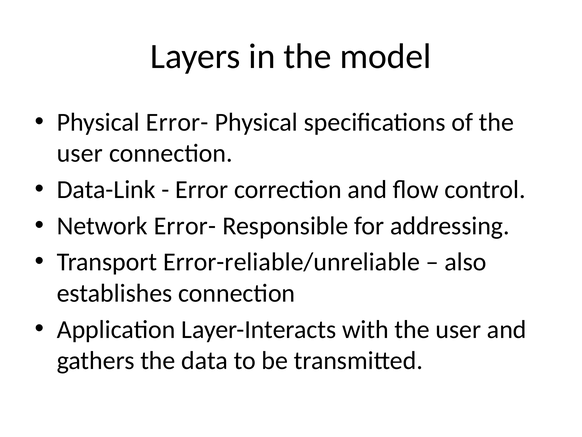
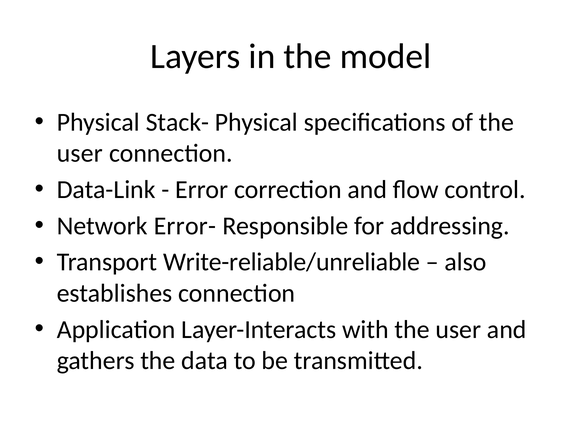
Physical Error-: Error- -> Stack-
Error-reliable/unreliable: Error-reliable/unreliable -> Write-reliable/unreliable
